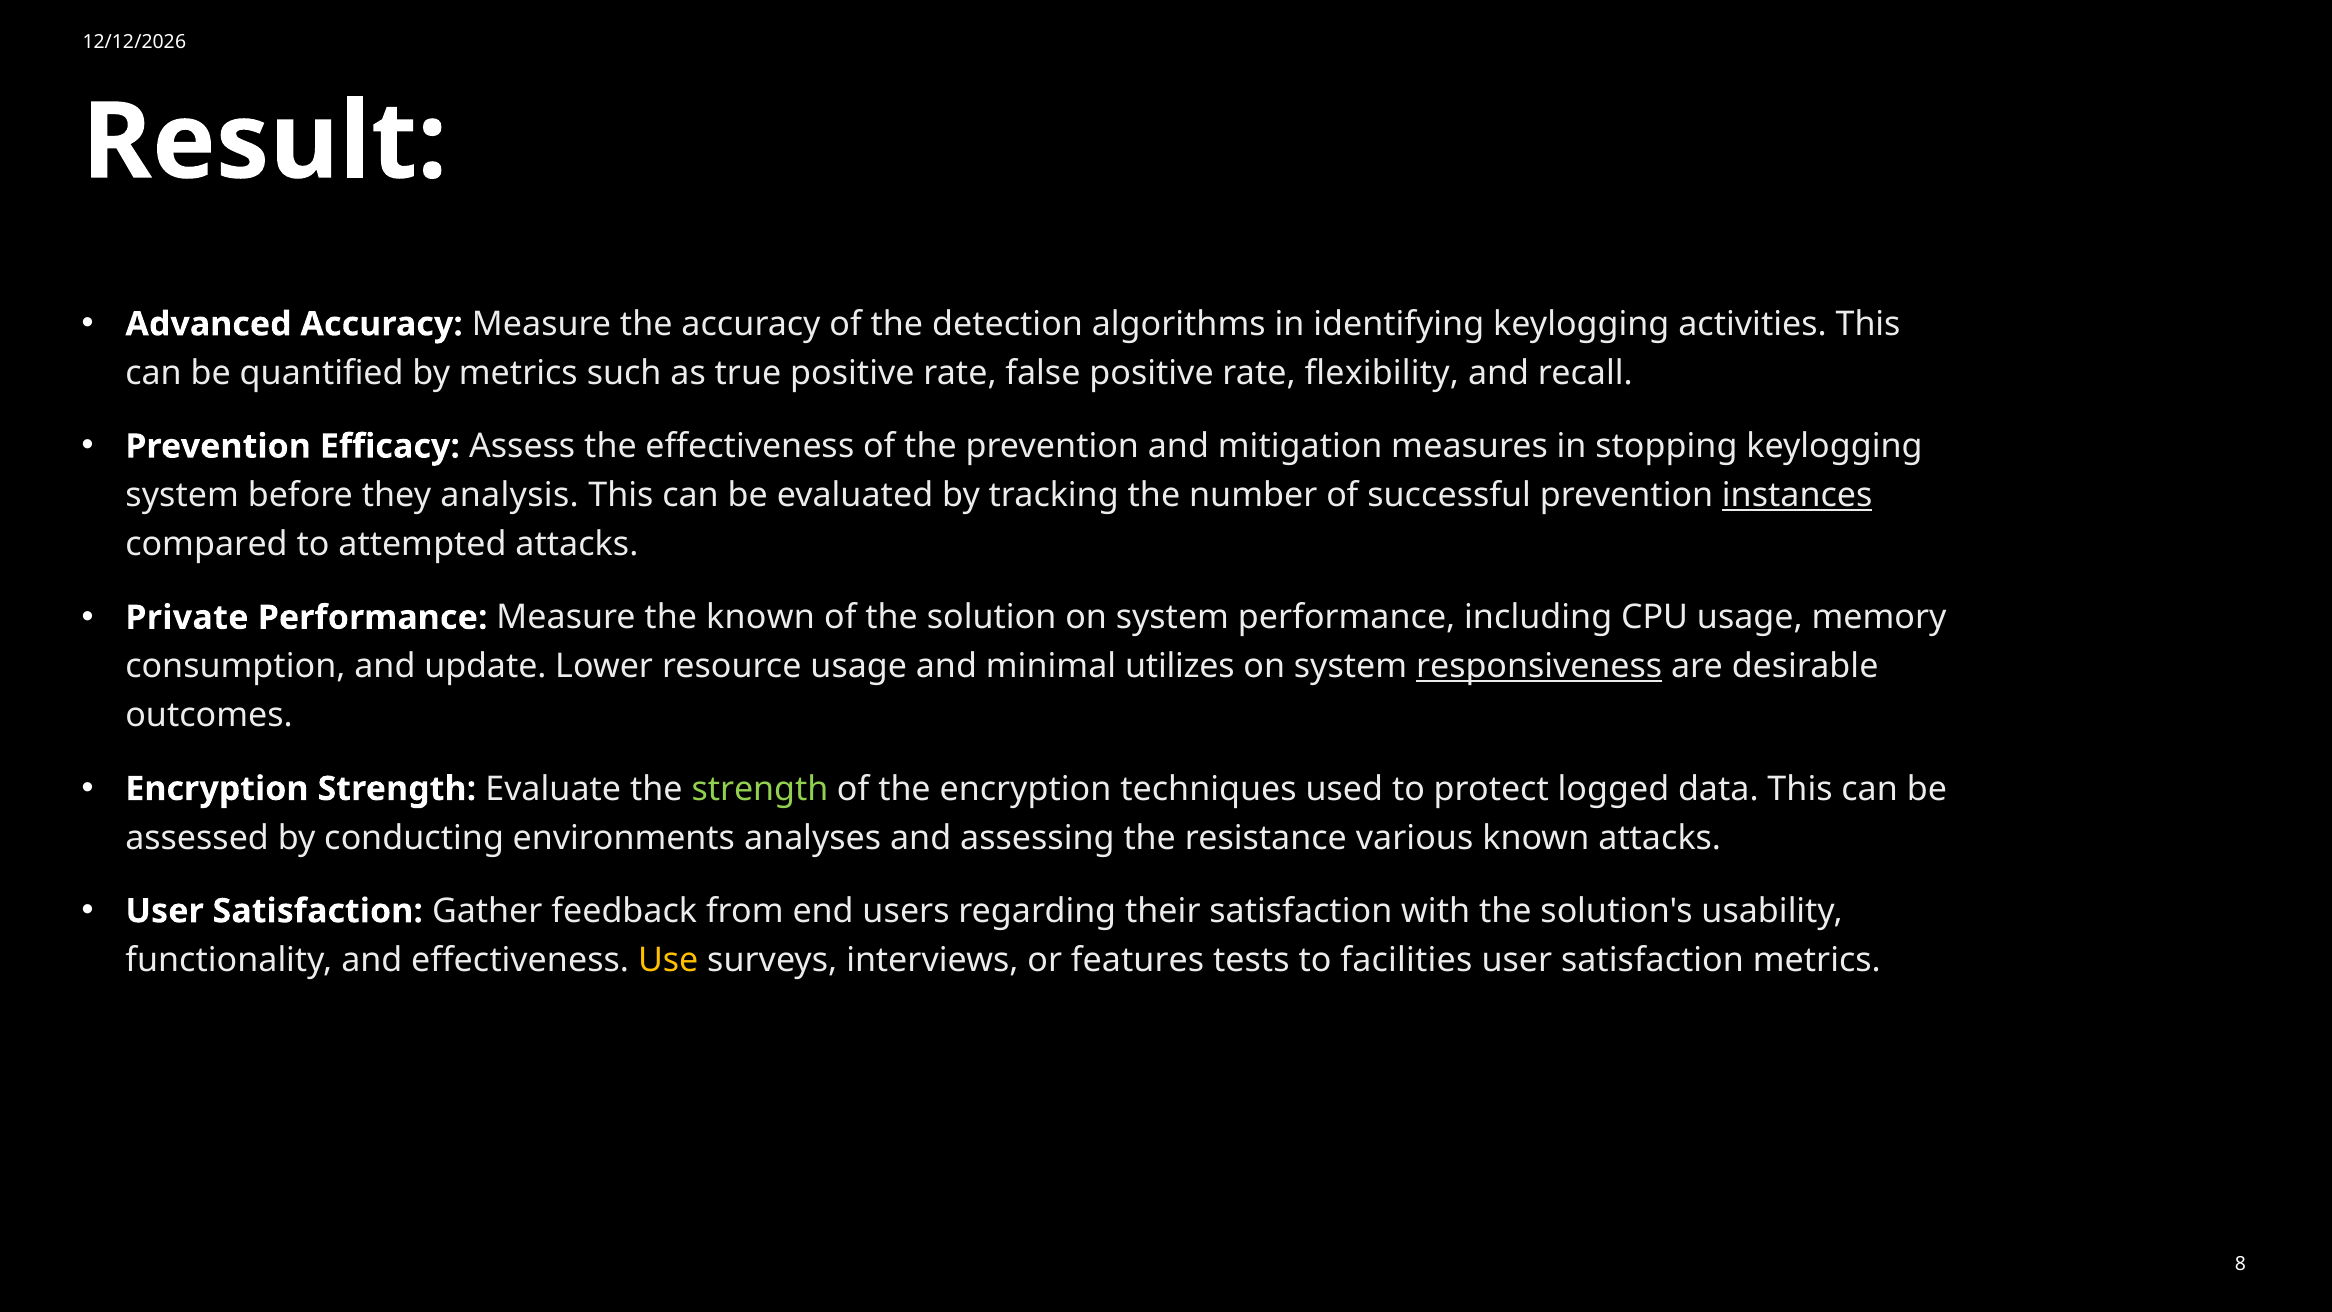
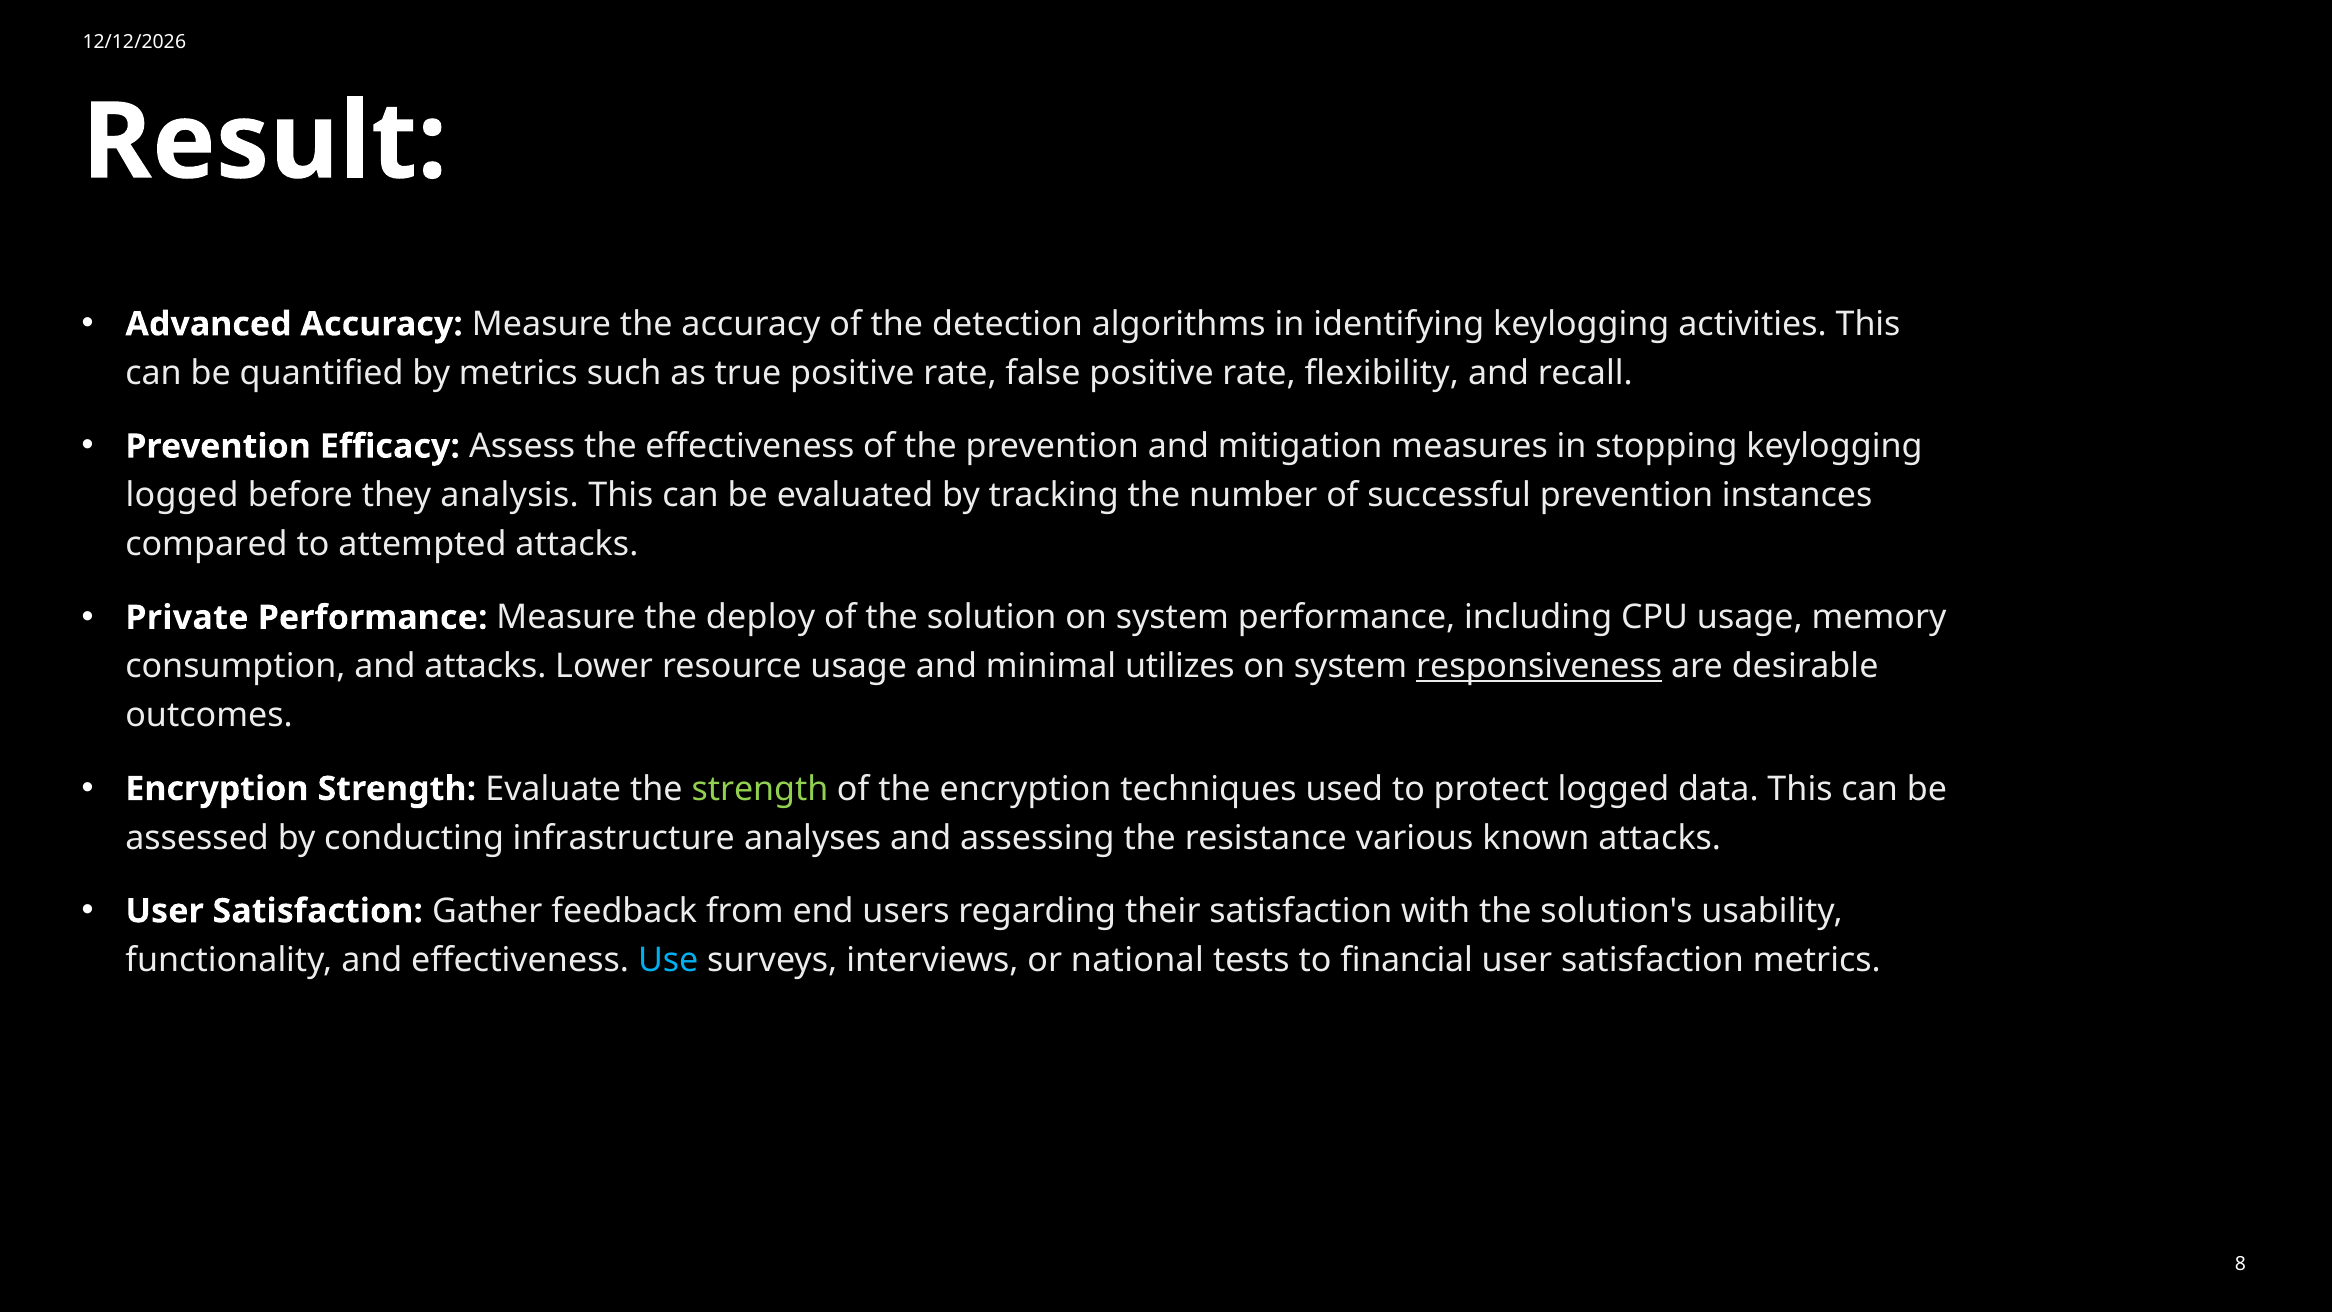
system at (182, 495): system -> logged
instances underline: present -> none
the known: known -> deploy
and update: update -> attacks
environments: environments -> infrastructure
Use colour: yellow -> light blue
features: features -> national
facilities: facilities -> financial
